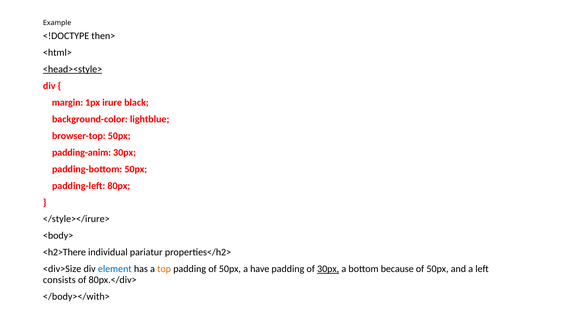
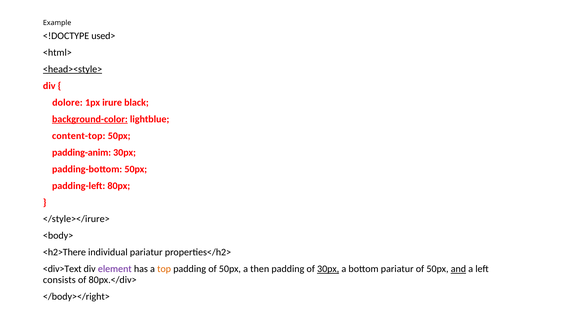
then>: then> -> used>
margin: margin -> dolore
background-color underline: none -> present
browser-top: browser-top -> content-top
<div>Size: <div>Size -> <div>Text
element colour: blue -> purple
have: have -> then
bottom because: because -> pariatur
and underline: none -> present
</body></with>: </body></with> -> </body></right>
